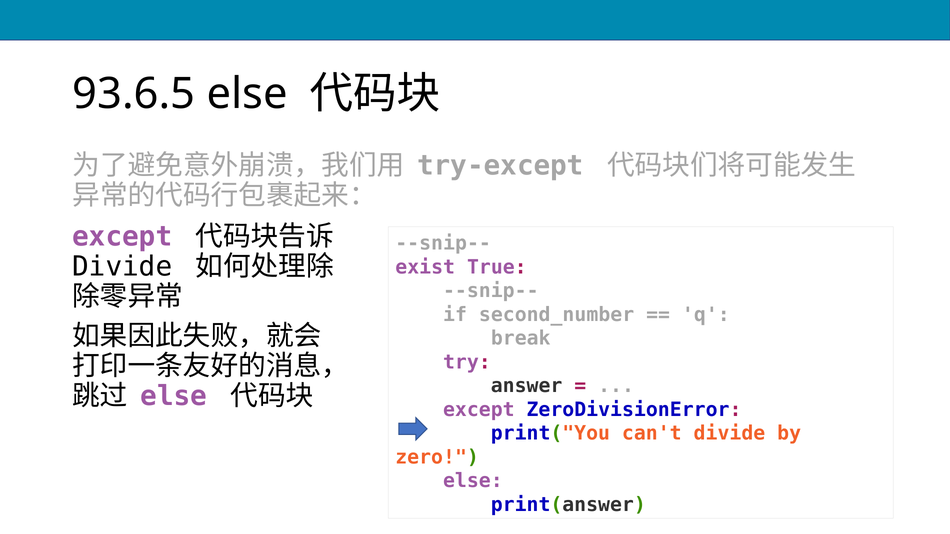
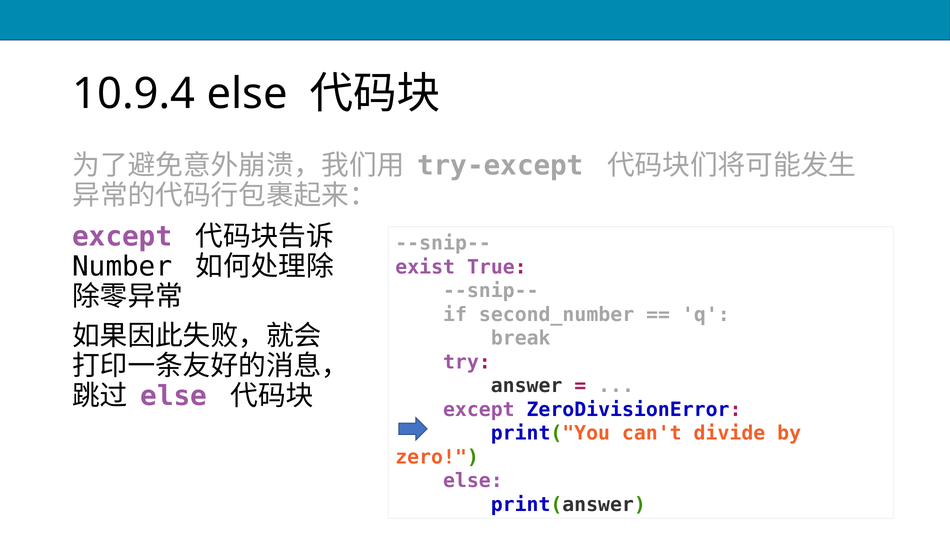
93.6.5: 93.6.5 -> 10.9.4
Divide at (122, 267): Divide -> Number
